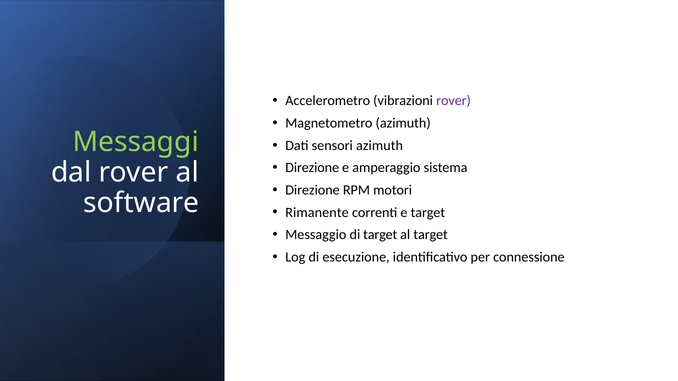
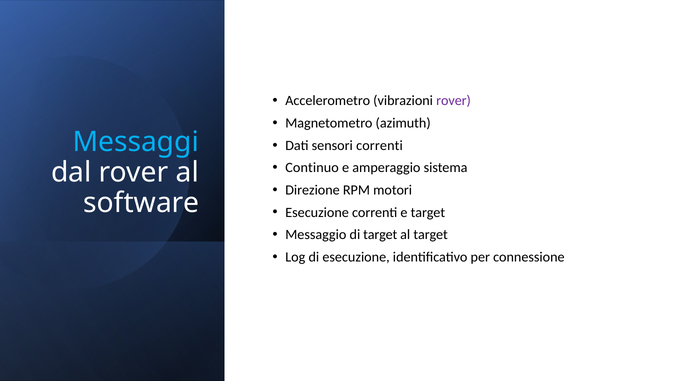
Messaggi colour: light green -> light blue
sensori azimuth: azimuth -> correnti
Direzione at (312, 168): Direzione -> Continuo
Rimanente at (317, 213): Rimanente -> Esecuzione
